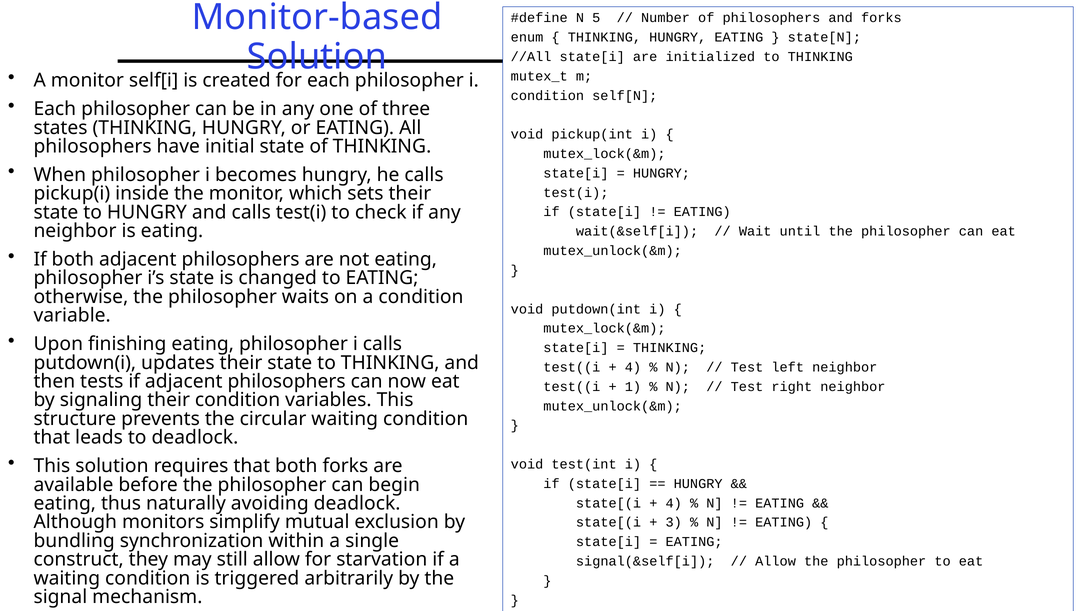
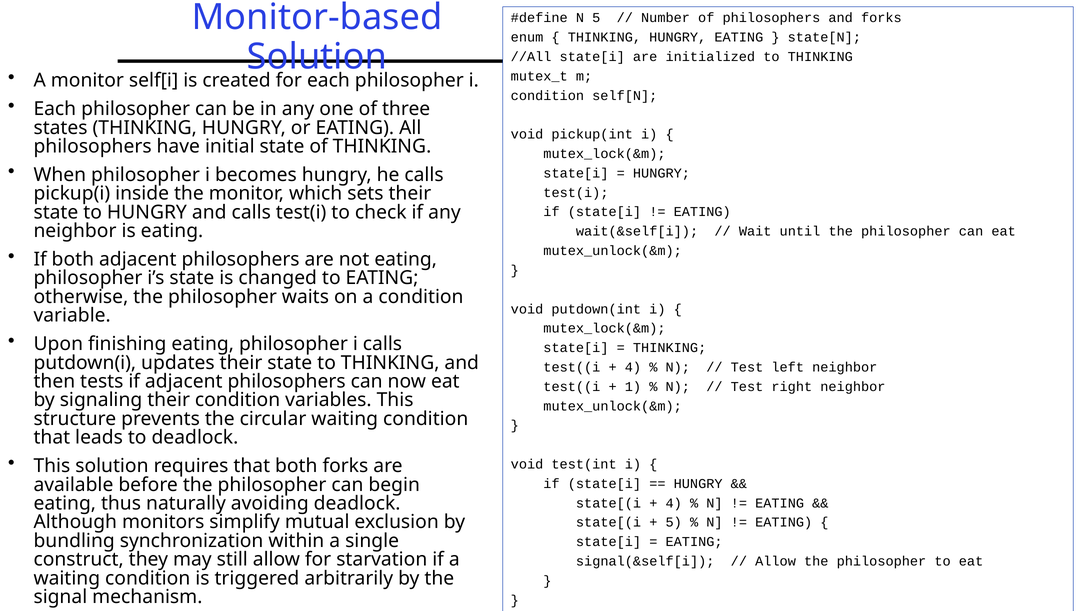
3 at (674, 523): 3 -> 5
